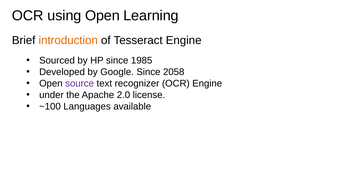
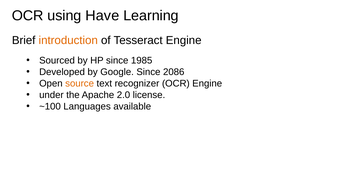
using Open: Open -> Have
2058: 2058 -> 2086
source colour: purple -> orange
